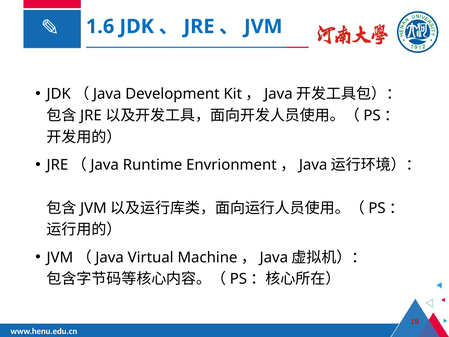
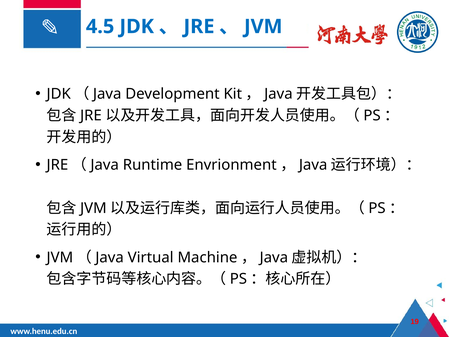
1.6: 1.6 -> 4.5
